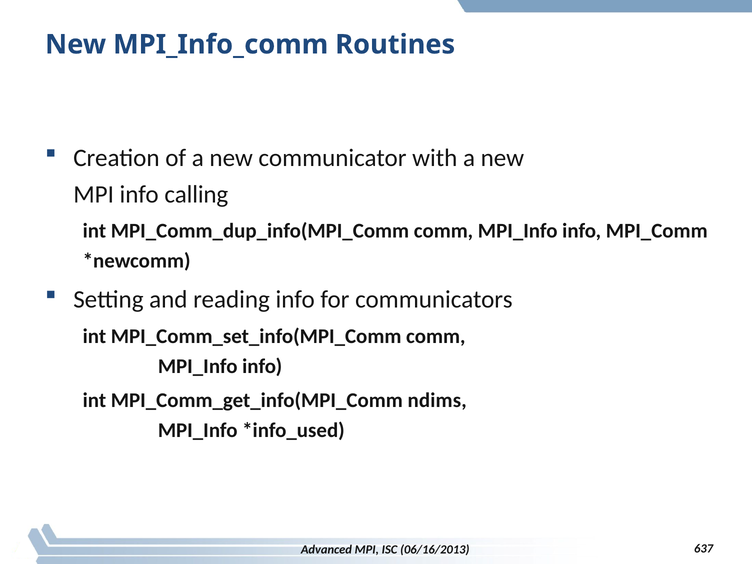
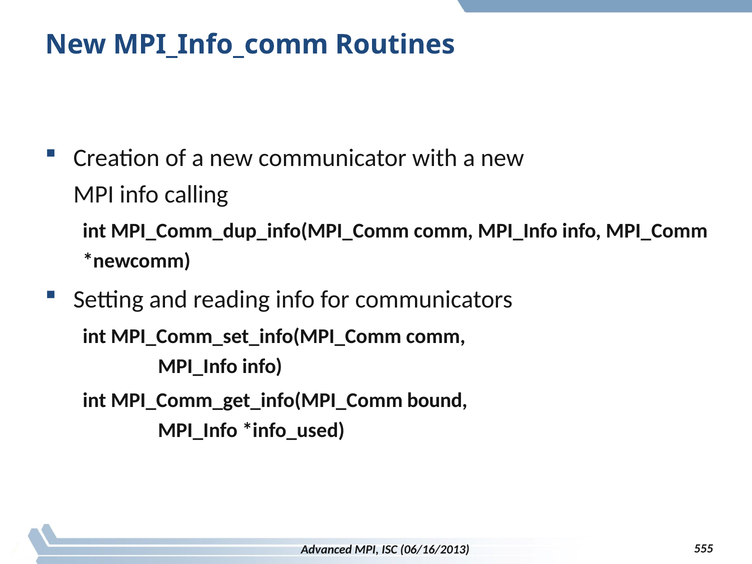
ndims: ndims -> bound
637: 637 -> 555
